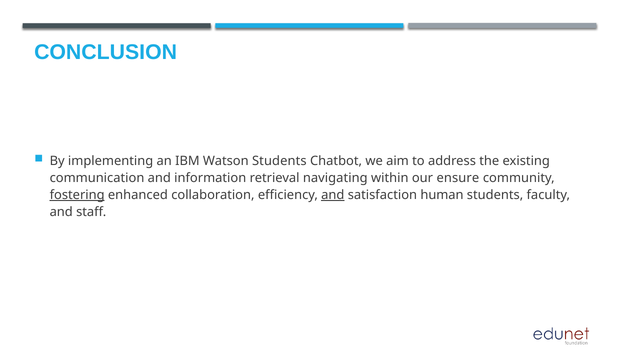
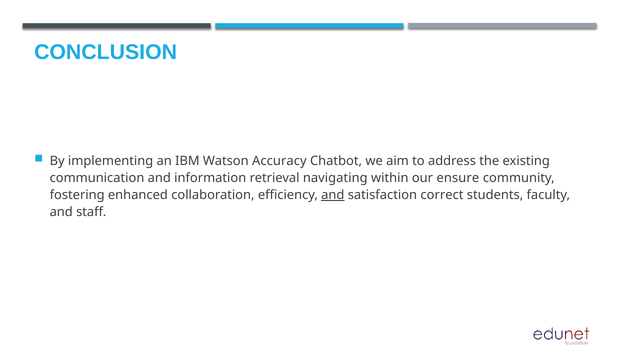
Watson Students: Students -> Accuracy
fostering underline: present -> none
human: human -> correct
